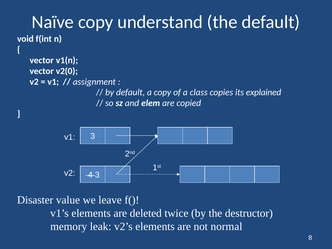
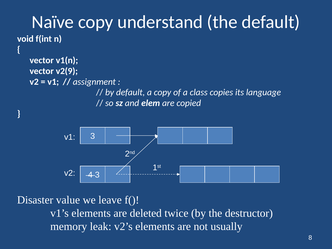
v2(0: v2(0 -> v2(9
explained: explained -> language
normal: normal -> usually
